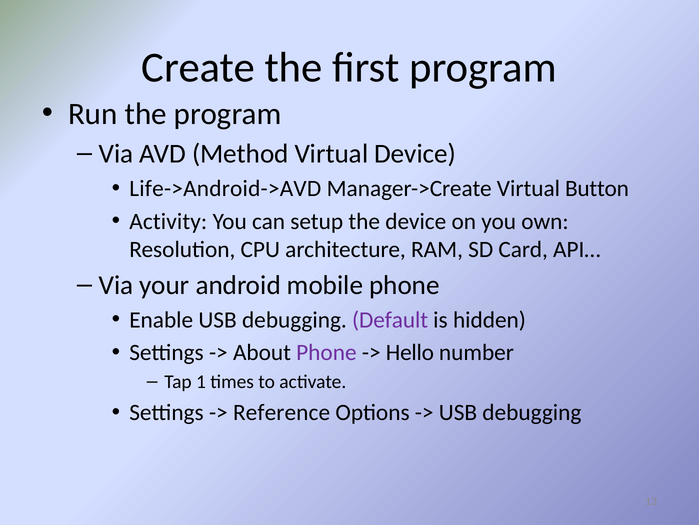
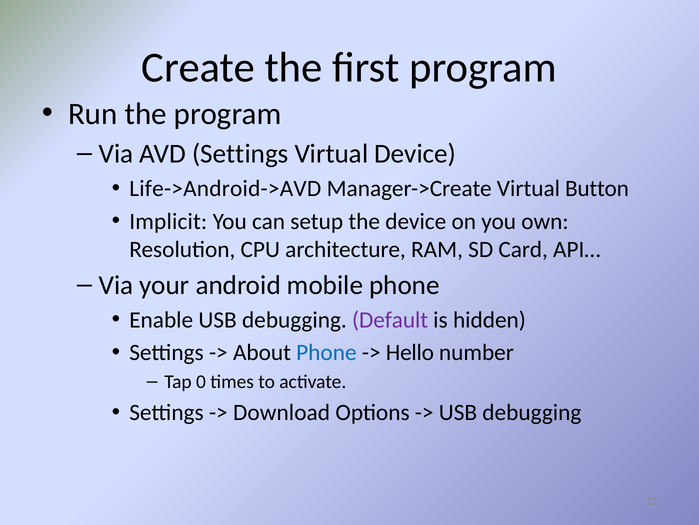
AVD Method: Method -> Settings
Activity: Activity -> Implicit
Phone at (326, 352) colour: purple -> blue
1: 1 -> 0
Reference: Reference -> Download
